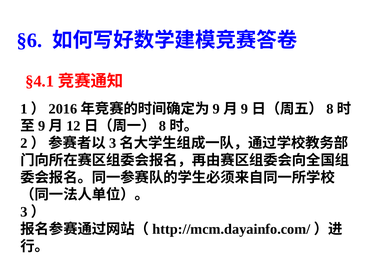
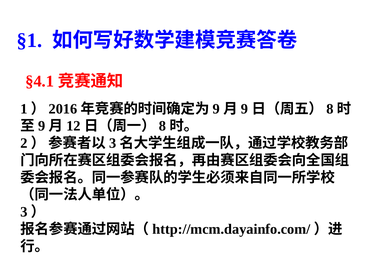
§6: §6 -> §1
